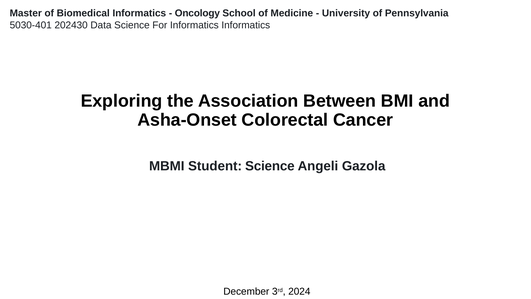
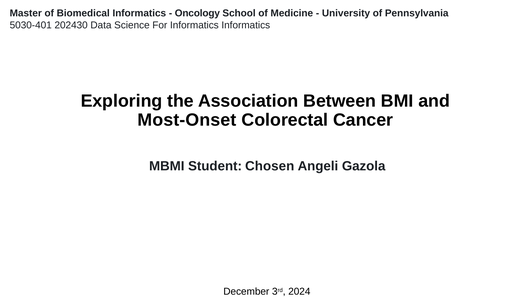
Asha-Onset: Asha-Onset -> Most-Onset
Student Science: Science -> Chosen
